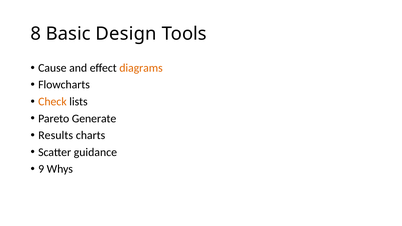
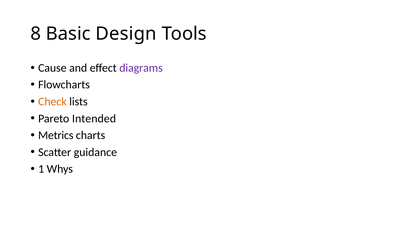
diagrams colour: orange -> purple
Generate: Generate -> Intended
Results: Results -> Metrics
9: 9 -> 1
